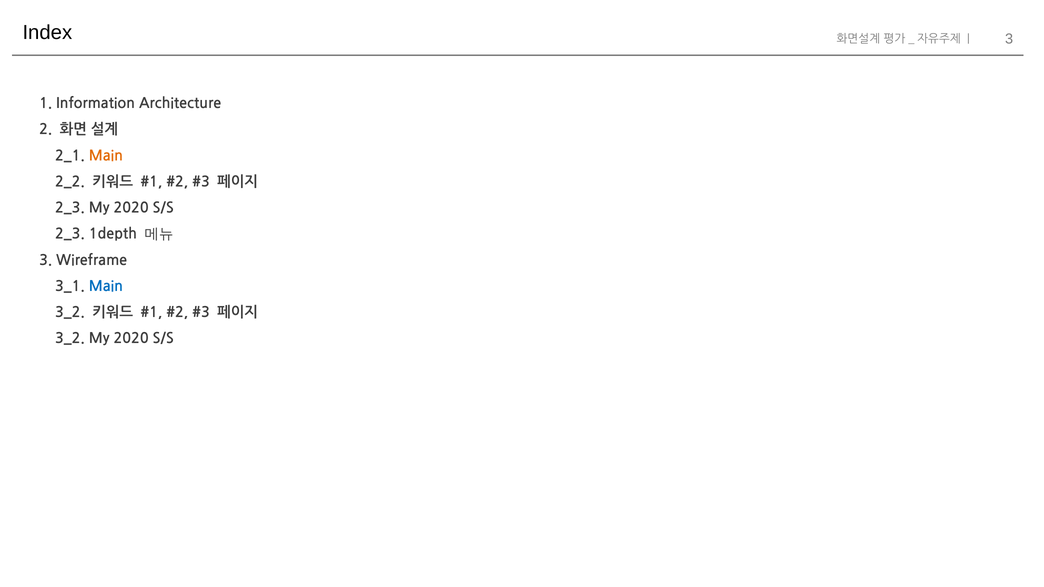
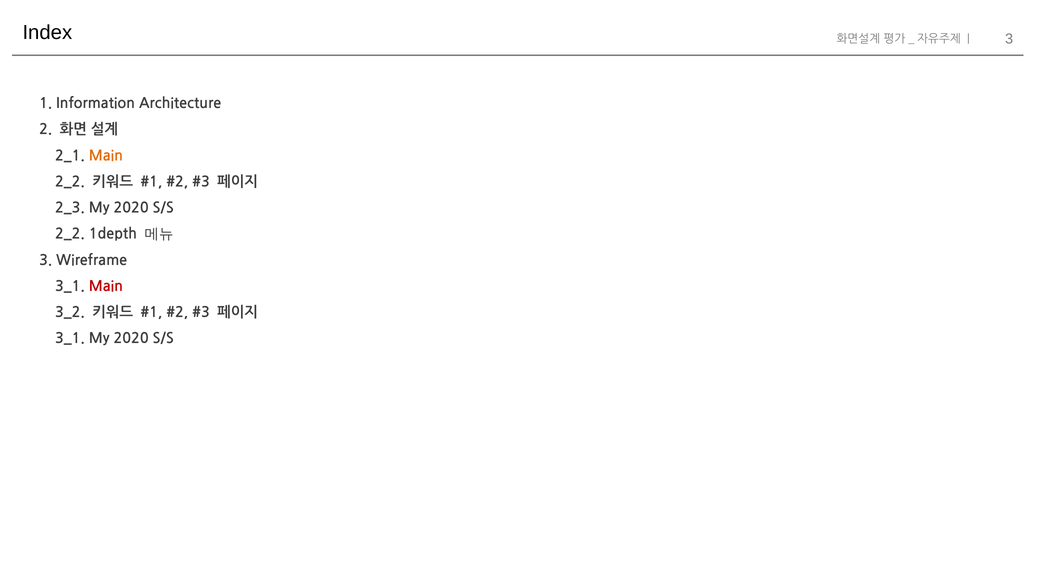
2_3 at (70, 234): 2_3 -> 2_2
Main at (106, 287) colour: blue -> red
3_2 at (70, 339): 3_2 -> 3_1
